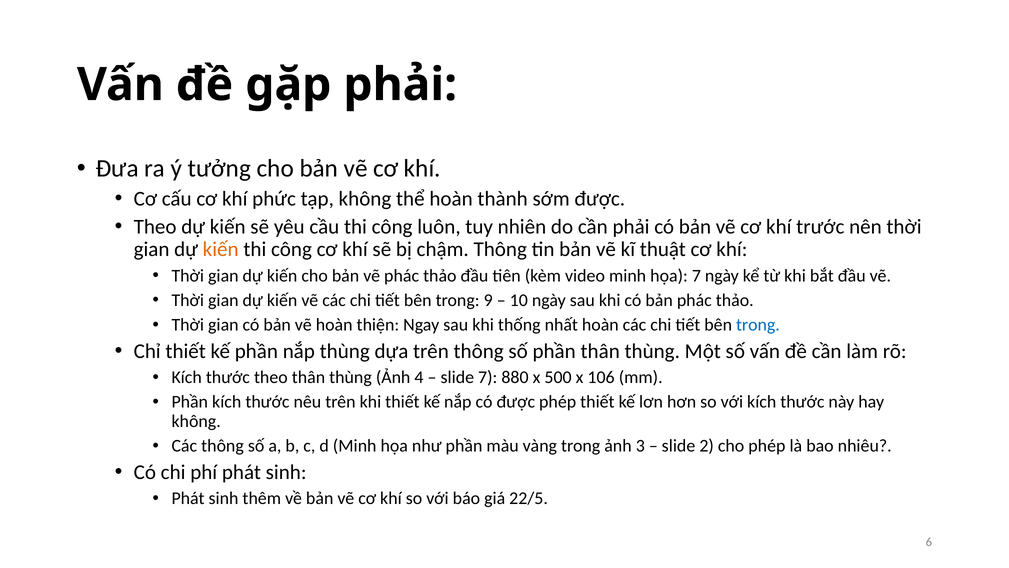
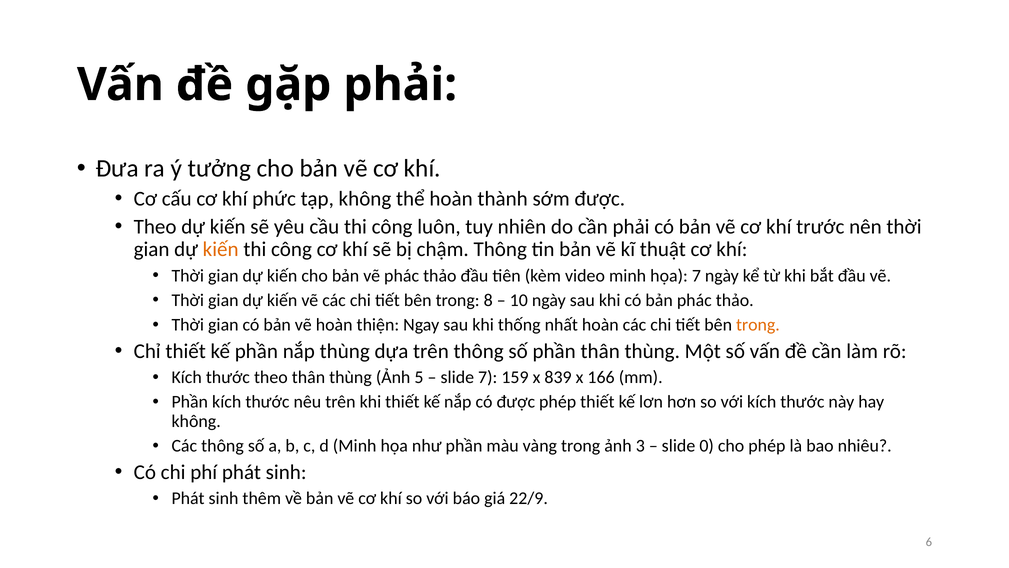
9: 9 -> 8
trong at (758, 325) colour: blue -> orange
4: 4 -> 5
880: 880 -> 159
500: 500 -> 839
106: 106 -> 166
2: 2 -> 0
22/5: 22/5 -> 22/9
